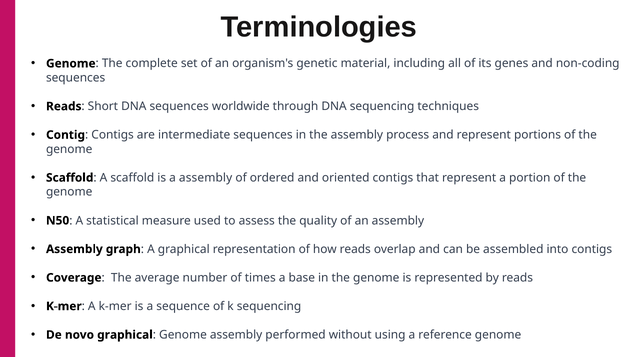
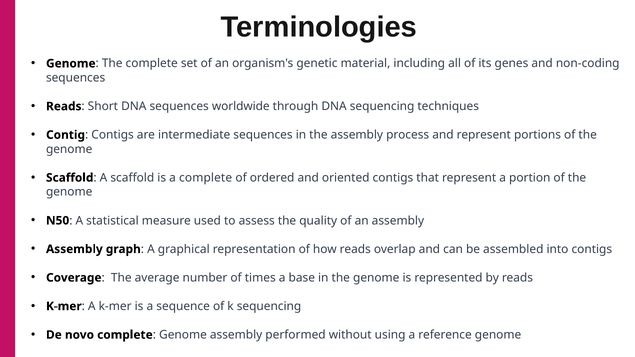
a assembly: assembly -> complete
novo graphical: graphical -> complete
